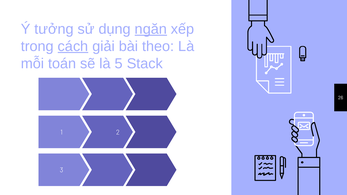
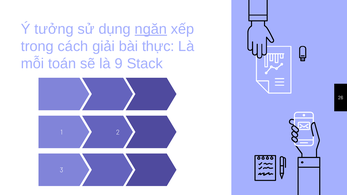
cách underline: present -> none
theo: theo -> thực
5: 5 -> 9
